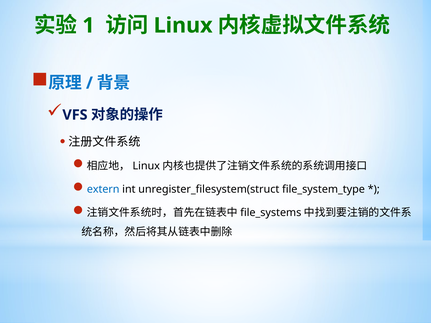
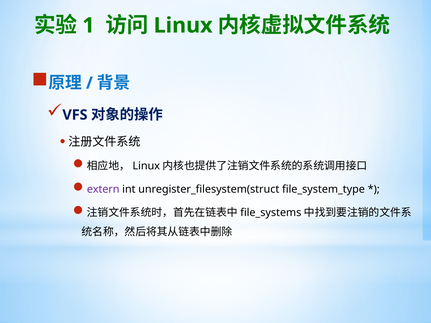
extern colour: blue -> purple
